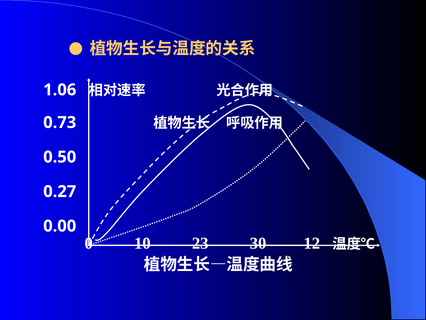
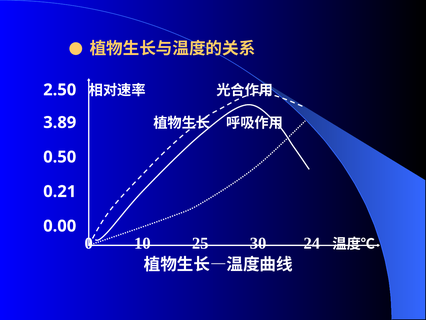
1.06: 1.06 -> 2.50
0.73: 0.73 -> 3.89
0.27: 0.27 -> 0.21
23: 23 -> 25
12: 12 -> 24
